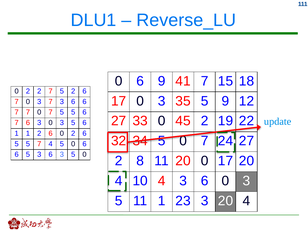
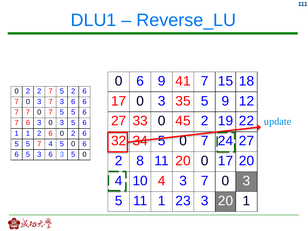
4 3 6: 6 -> 7
3 20 4: 4 -> 1
